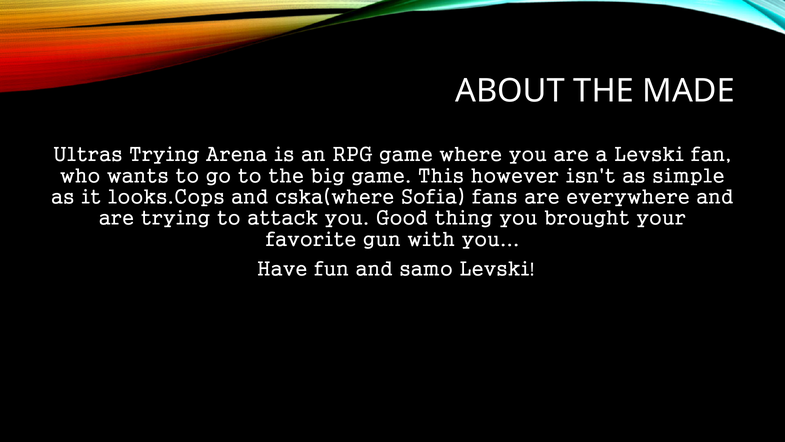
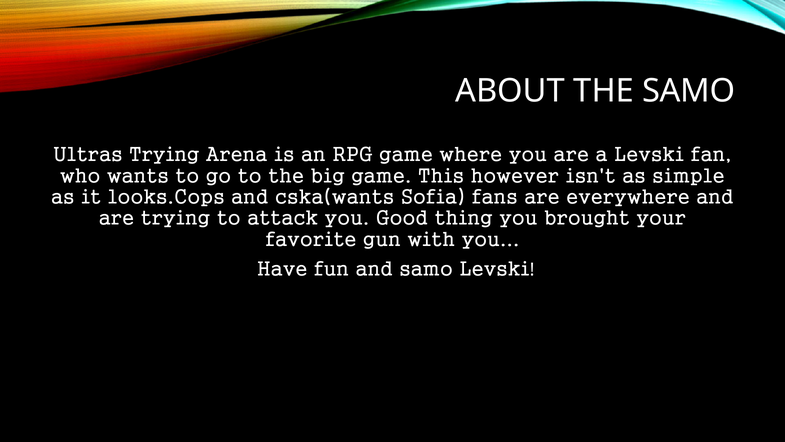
THE MADE: MADE -> SAMO
cska(where: cska(where -> cska(wants
